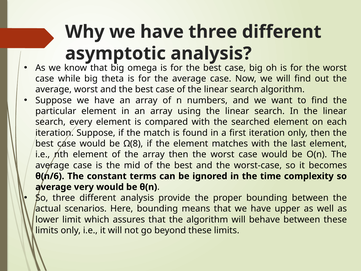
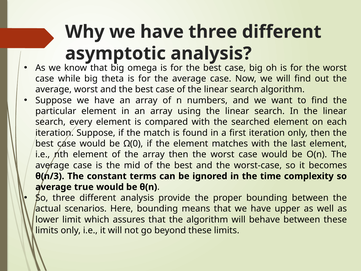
Ω(8: Ω(8 -> Ω(0
θ(n/6: θ(n/6 -> θ(n/3
very: very -> true
